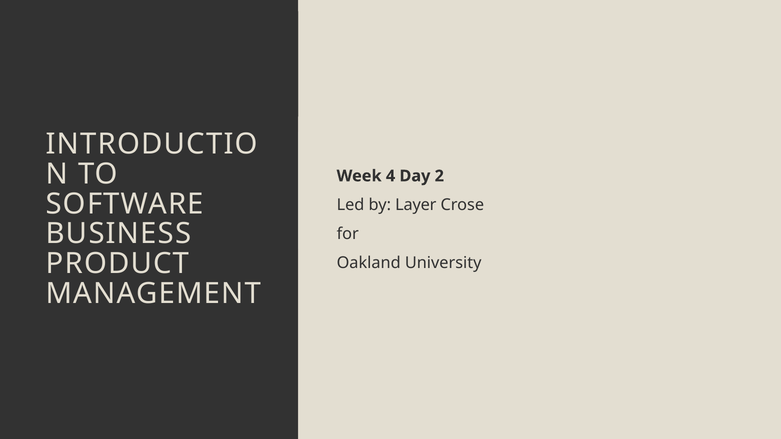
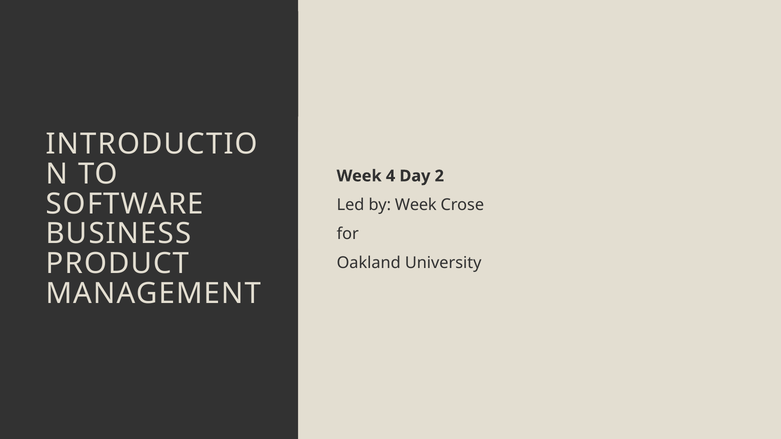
by Layer: Layer -> Week
